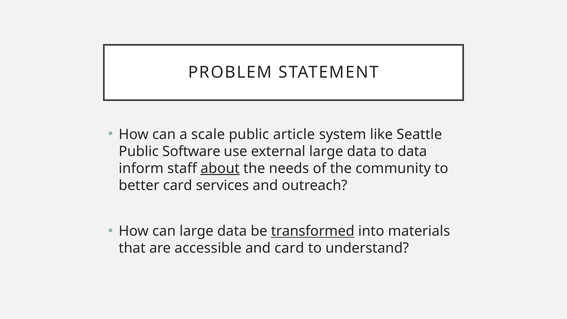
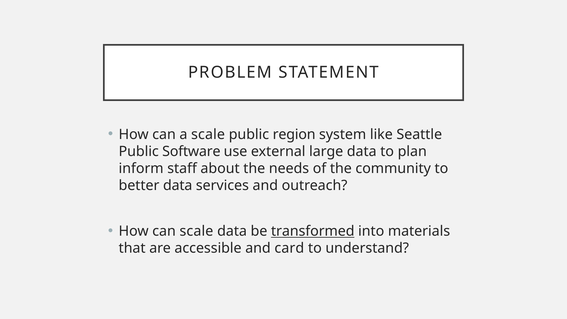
article: article -> region
to data: data -> plan
about underline: present -> none
better card: card -> data
can large: large -> scale
